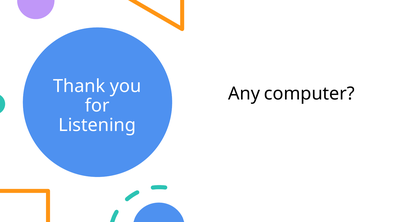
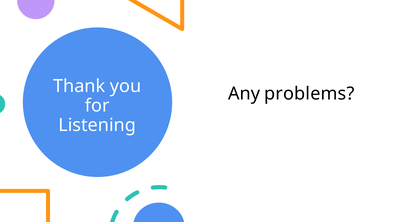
computer: computer -> problems
